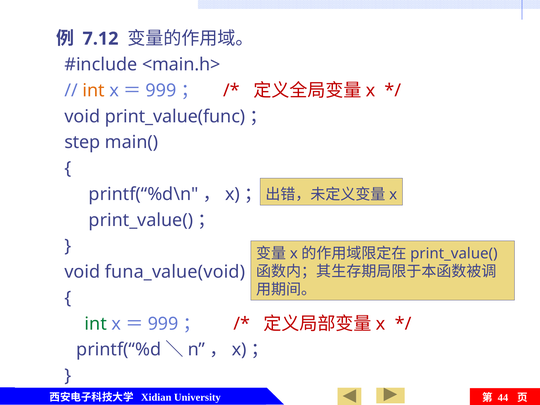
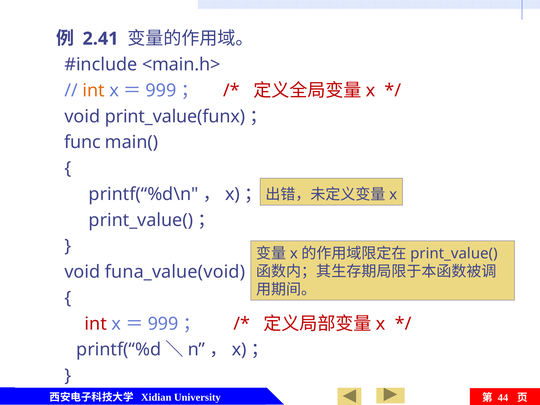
7.12: 7.12 -> 2.41
print_value(func: print_value(func -> print_value(funx
step: step -> func
int at (96, 324) colour: green -> red
